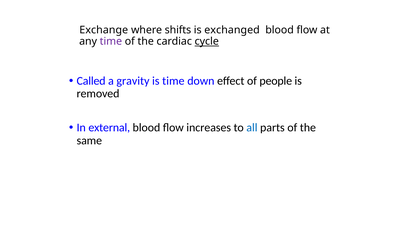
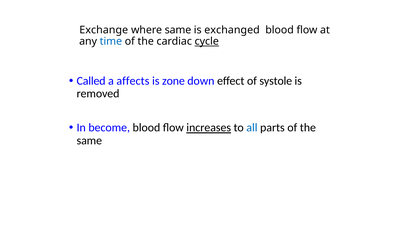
where shifts: shifts -> same
time at (111, 41) colour: purple -> blue
gravity: gravity -> affects
is time: time -> zone
people: people -> systole
external: external -> become
increases underline: none -> present
